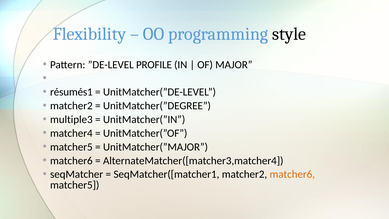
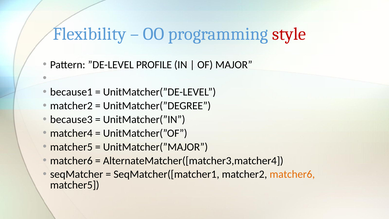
style colour: black -> red
résumés1: résumés1 -> because1
multiple3: multiple3 -> because3
